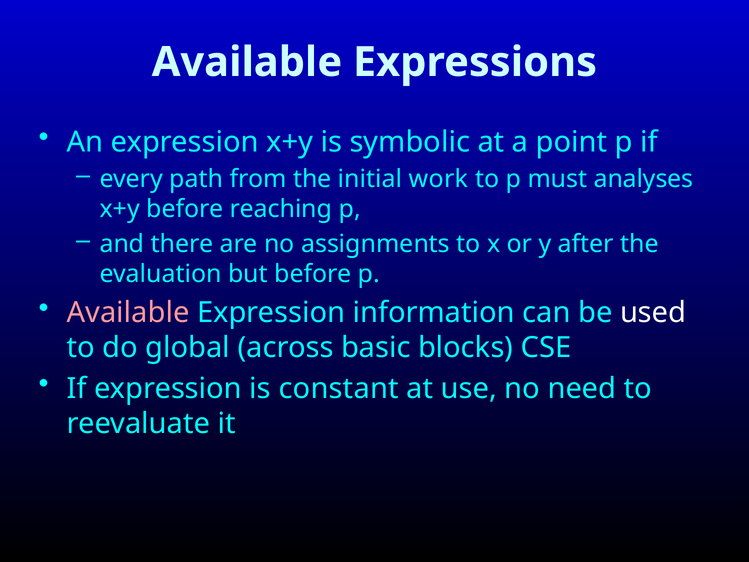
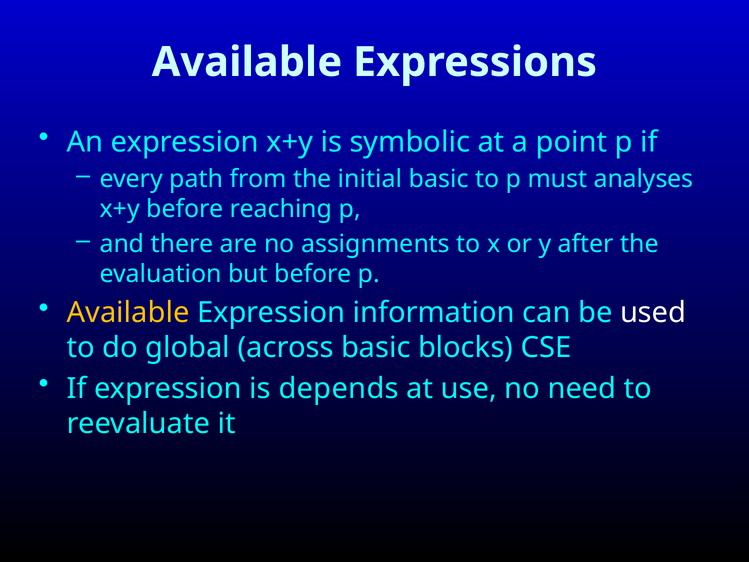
initial work: work -> basic
Available at (128, 312) colour: pink -> yellow
constant: constant -> depends
